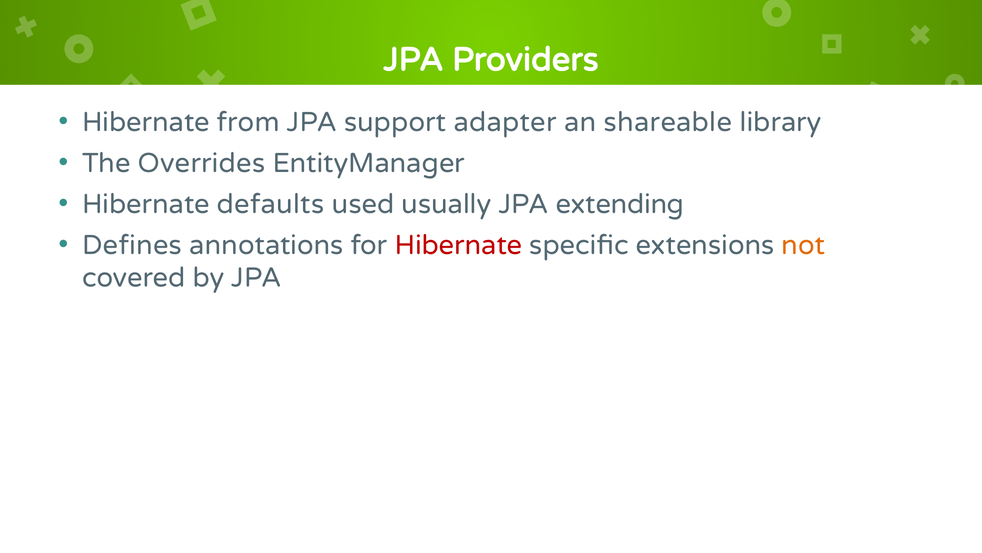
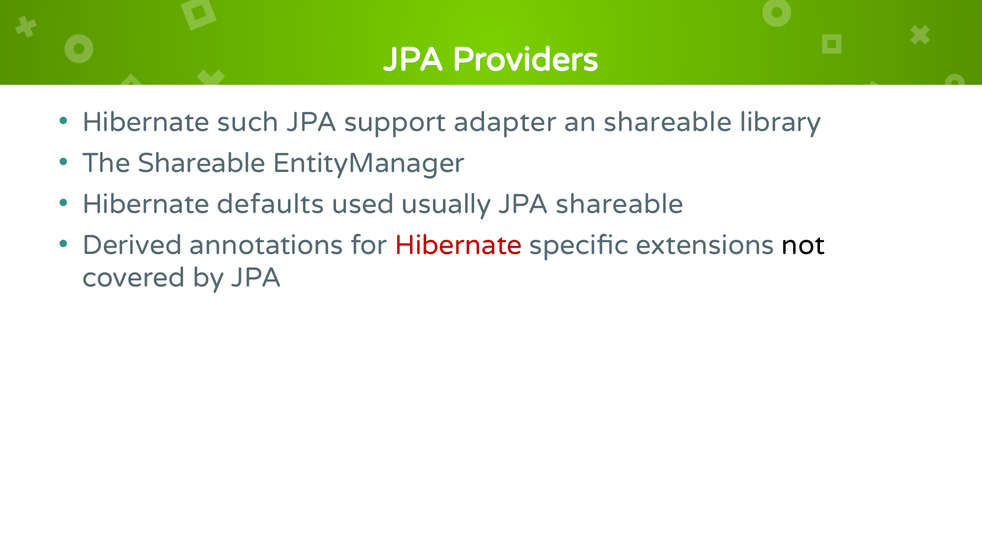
from: from -> such
The Overrides: Overrides -> Shareable
JPA extending: extending -> shareable
Defines: Defines -> Derived
not colour: orange -> black
